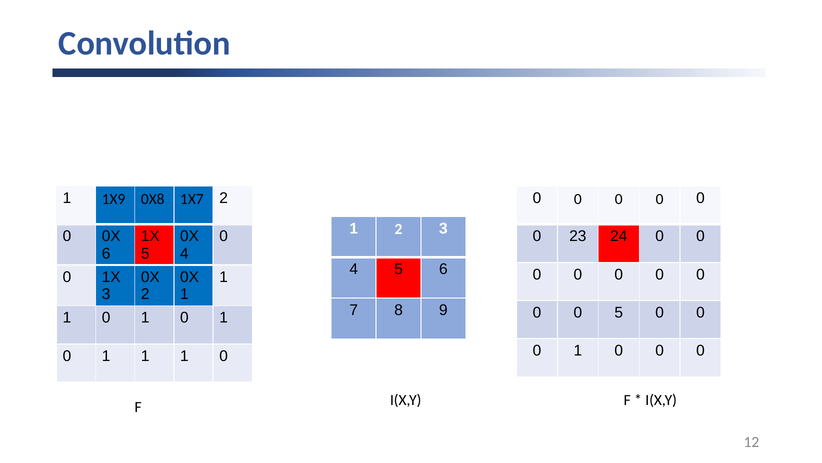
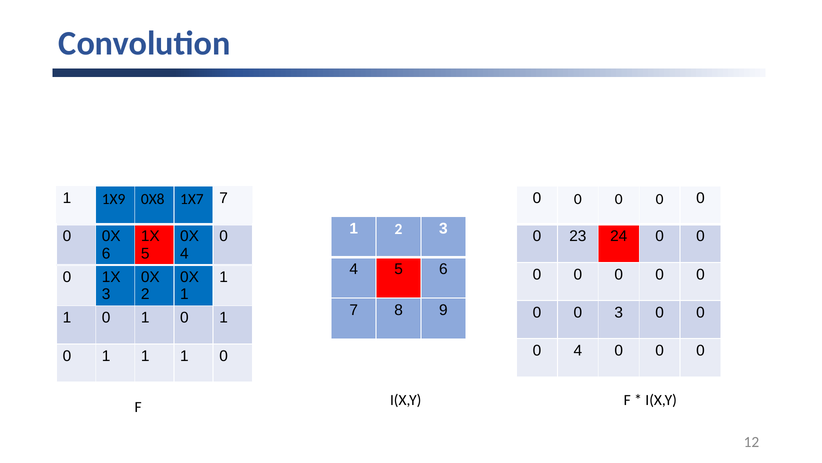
1X7 2: 2 -> 7
0 5: 5 -> 3
1 at (578, 350): 1 -> 4
